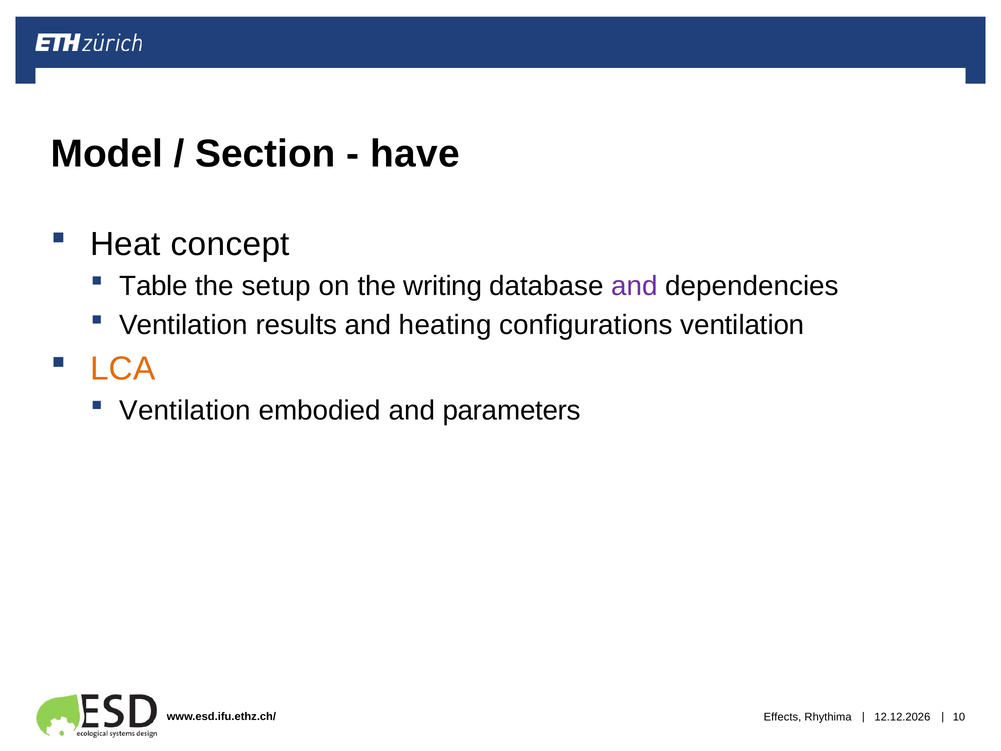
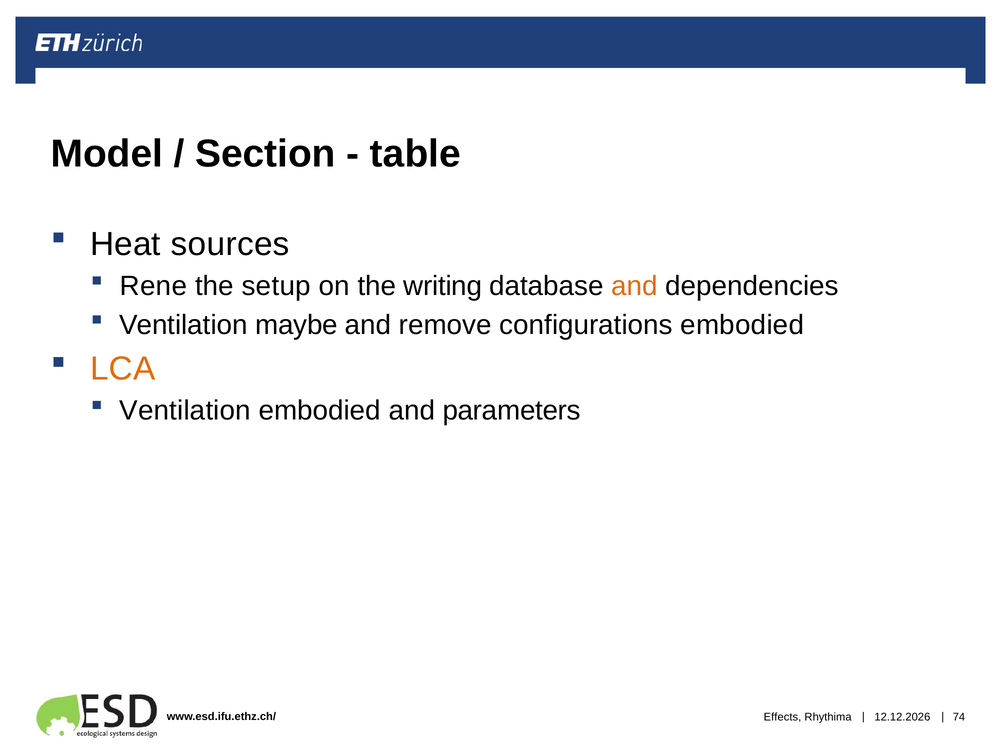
have: have -> table
concept: concept -> sources
Table: Table -> Rene
and at (634, 286) colour: purple -> orange
results: results -> maybe
heating: heating -> remove
configurations ventilation: ventilation -> embodied
10: 10 -> 74
